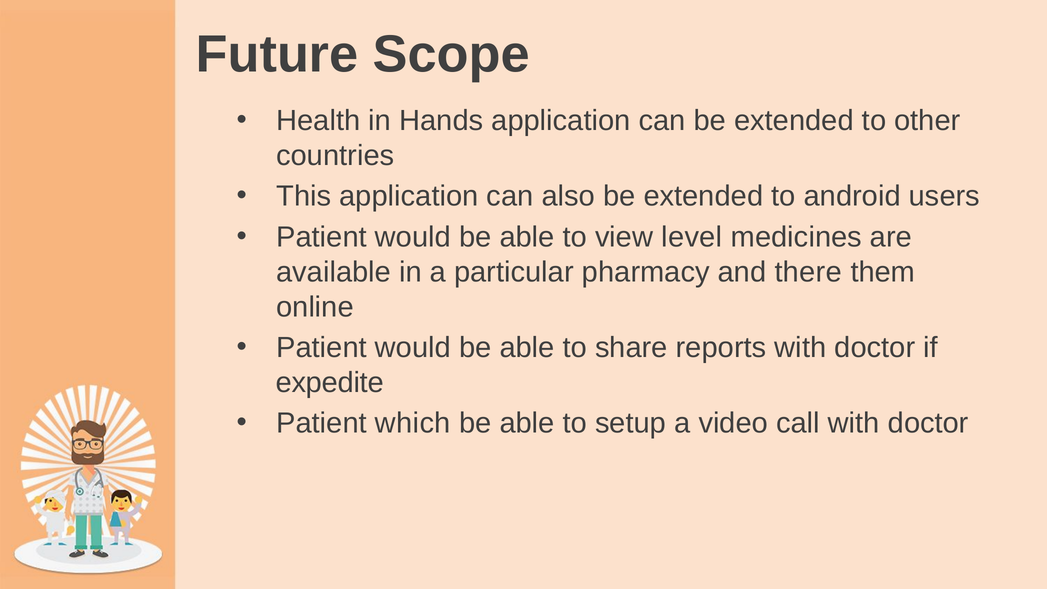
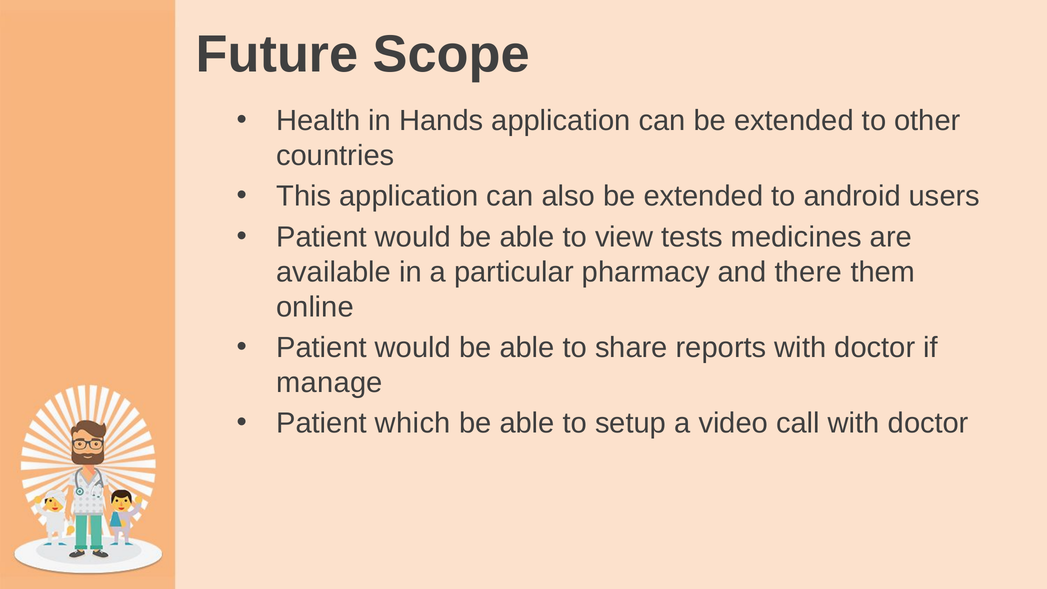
level: level -> tests
expedite: expedite -> manage
